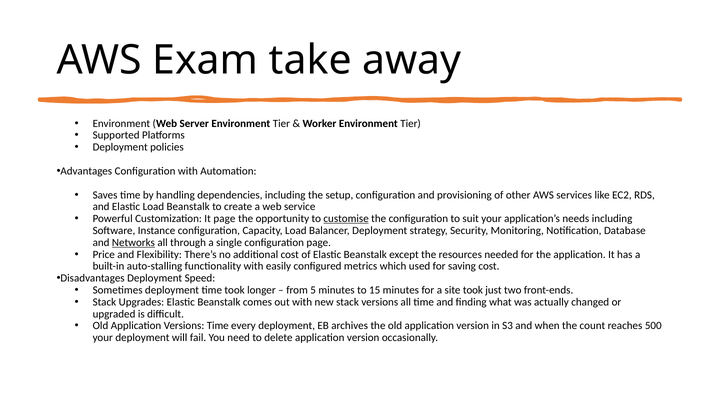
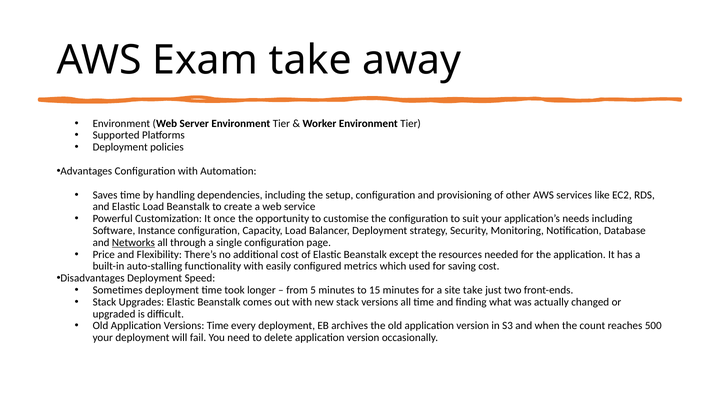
It page: page -> once
customise underline: present -> none
site took: took -> take
